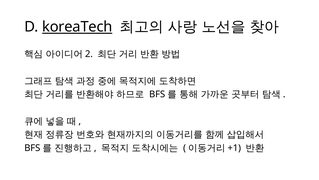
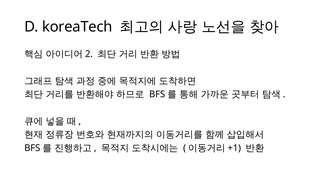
koreaTech underline: present -> none
